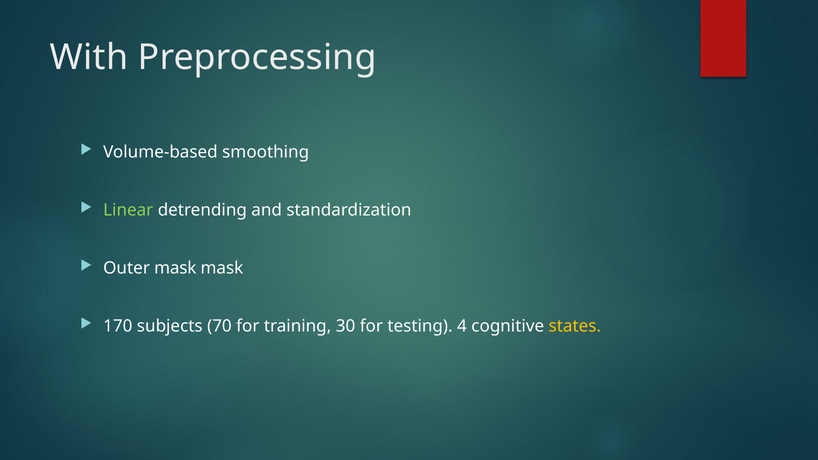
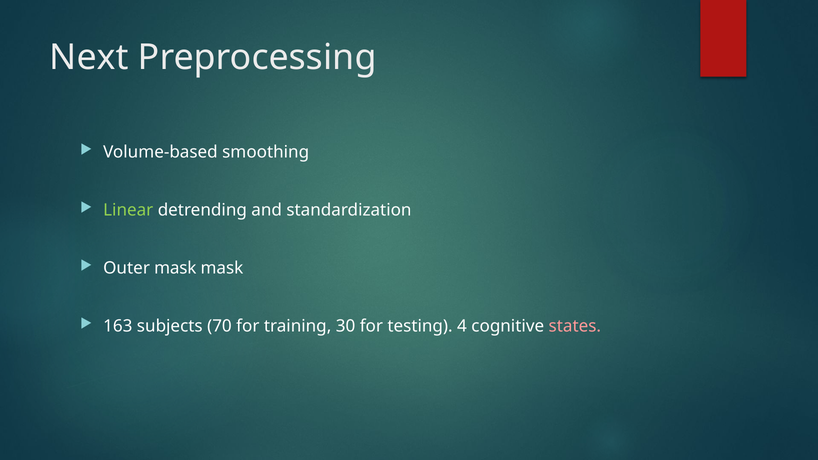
With: With -> Next
170: 170 -> 163
states colour: yellow -> pink
